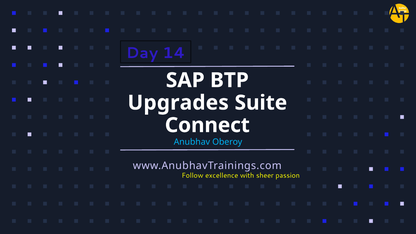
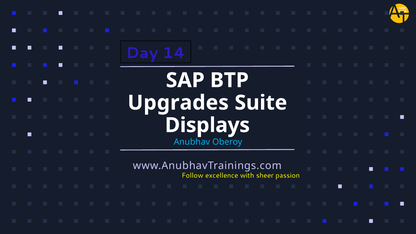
Connect: Connect -> Displays
